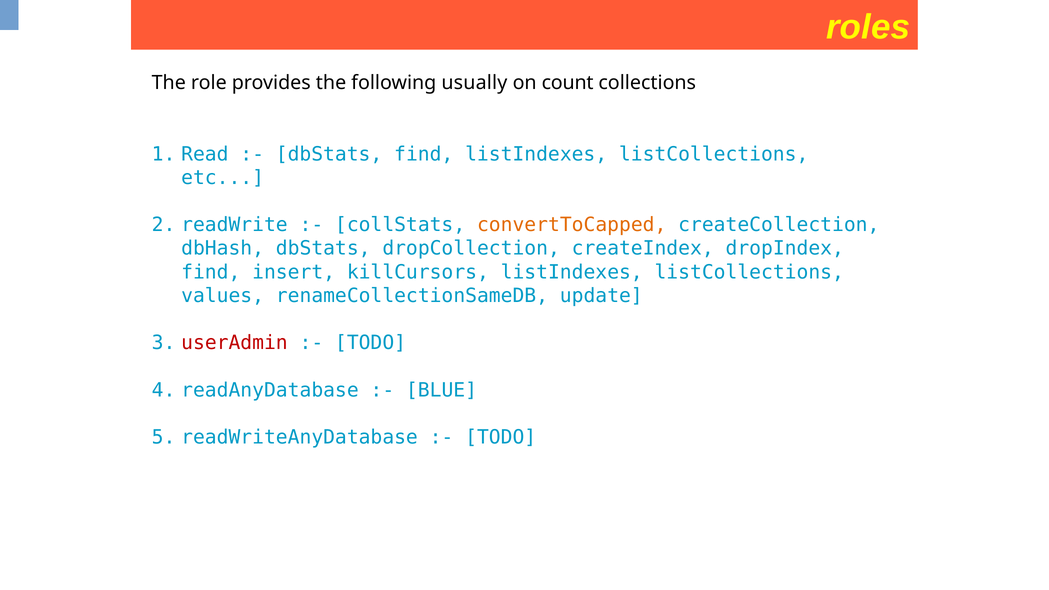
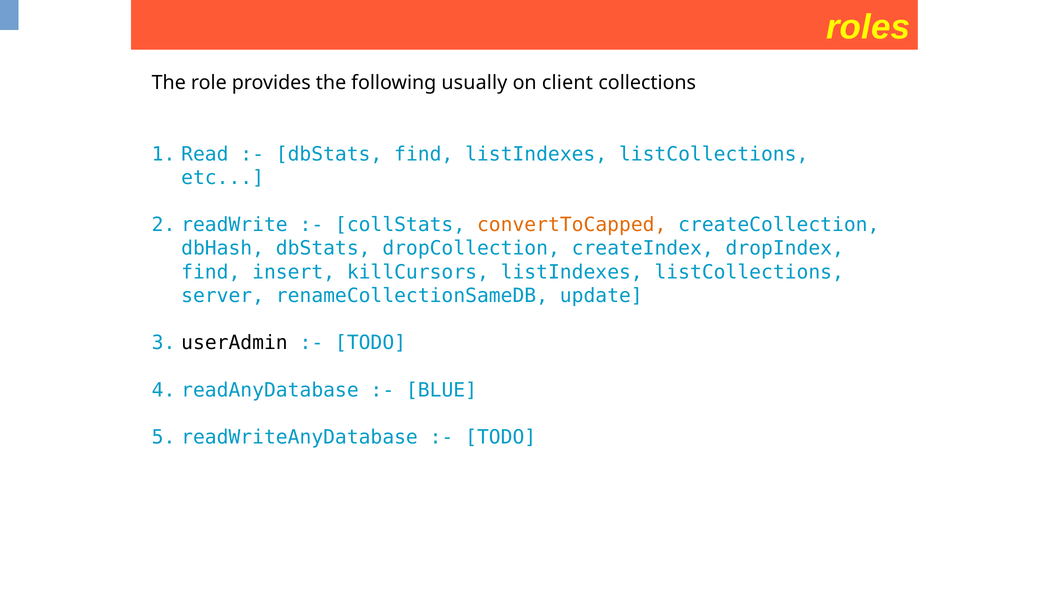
count: count -> client
values: values -> server
userAdmin colour: red -> black
